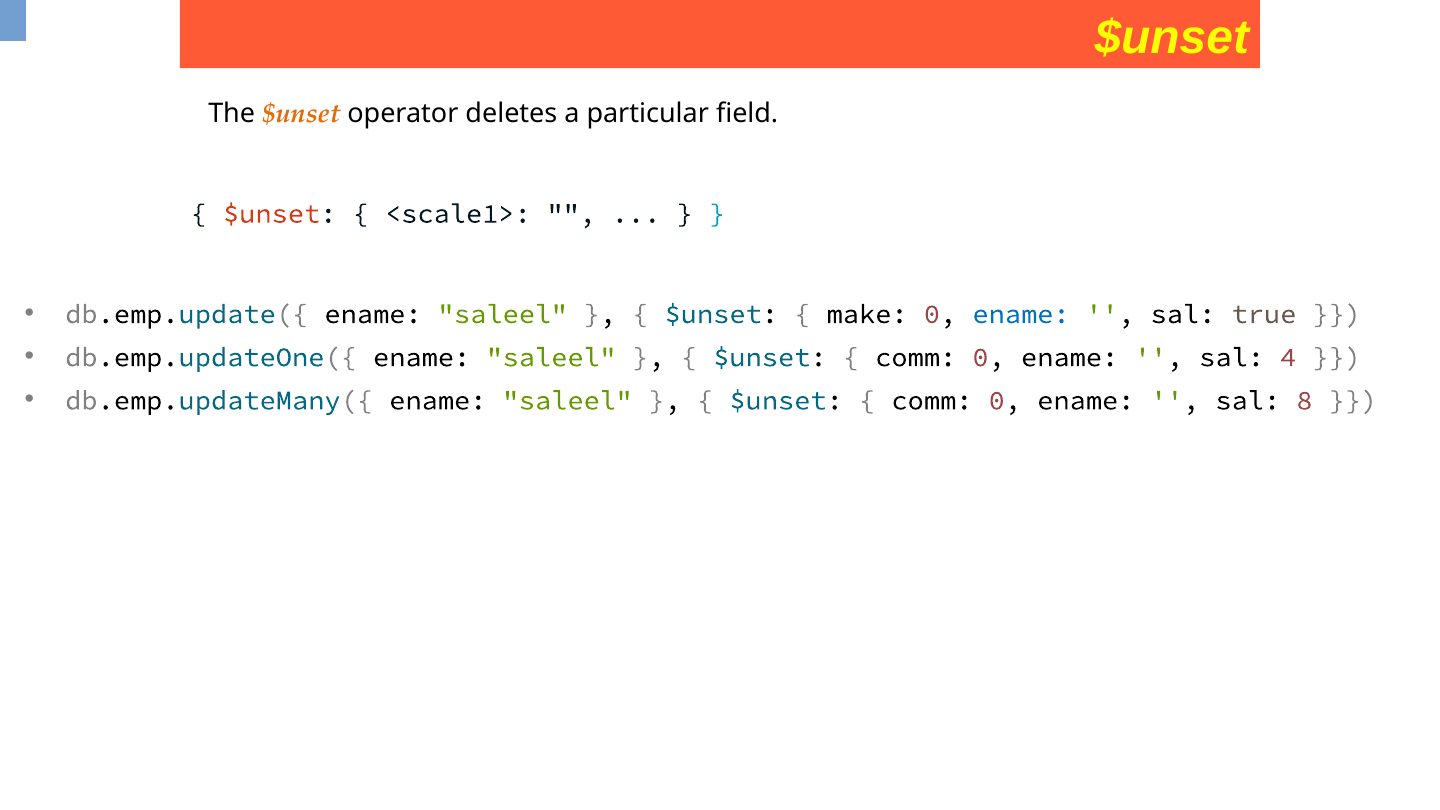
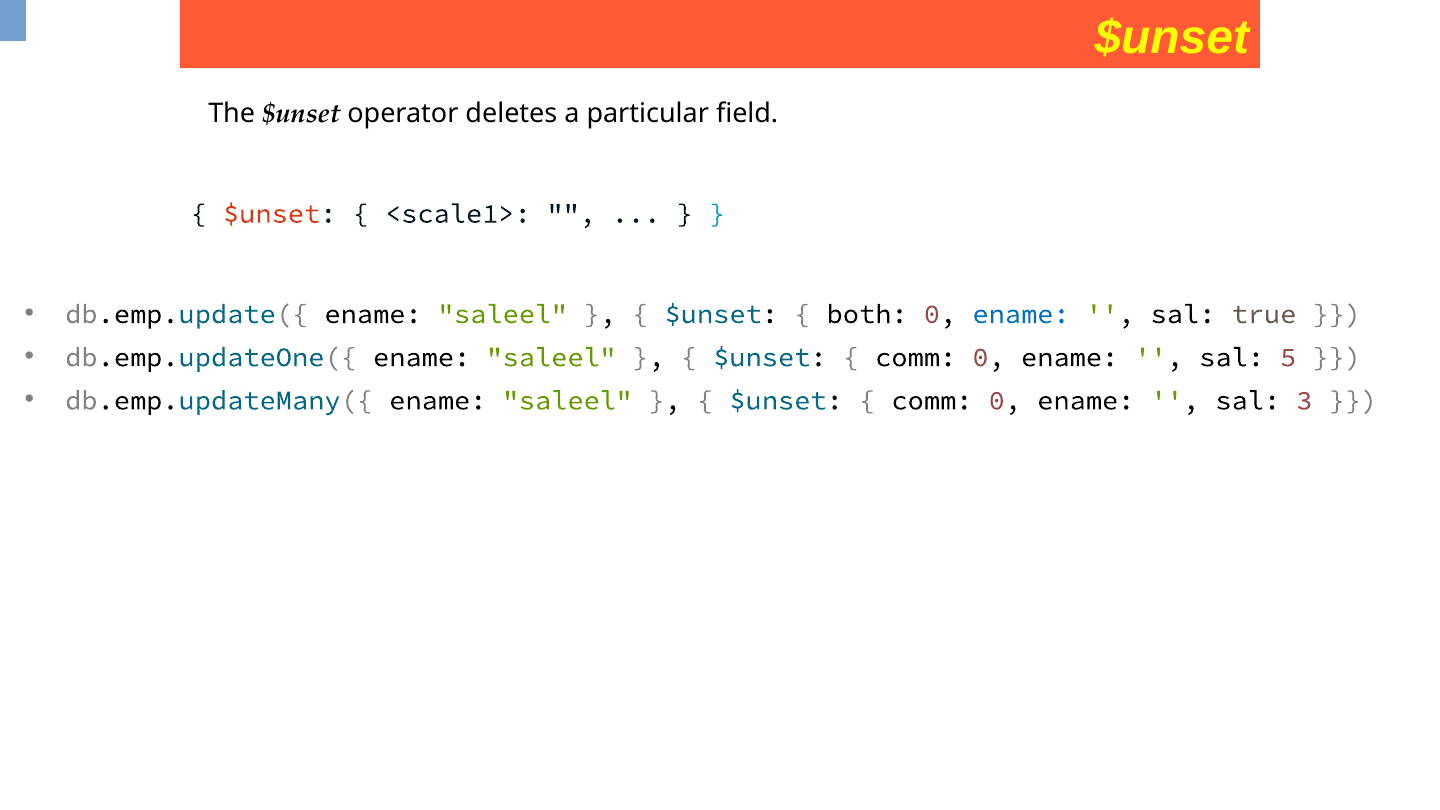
$unset at (301, 113) colour: orange -> black
make: make -> both
4: 4 -> 5
8: 8 -> 3
